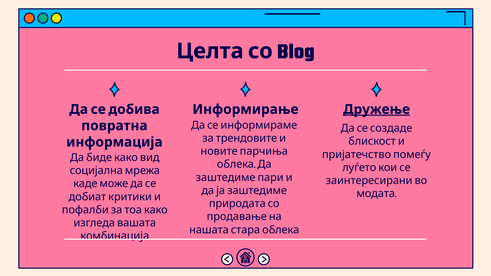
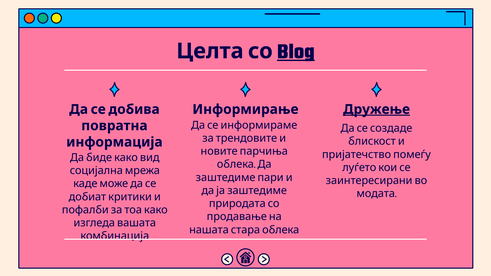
Blog underline: none -> present
